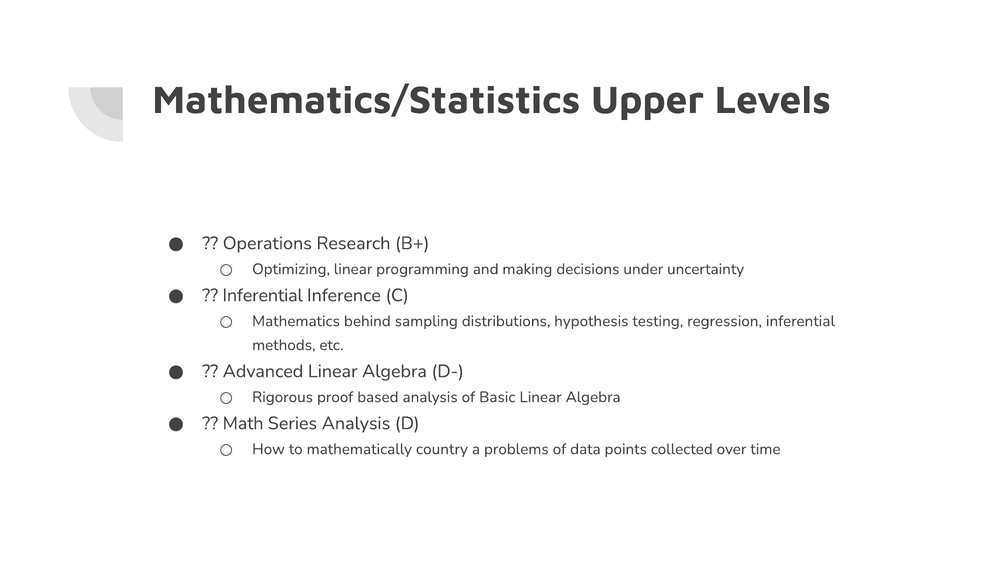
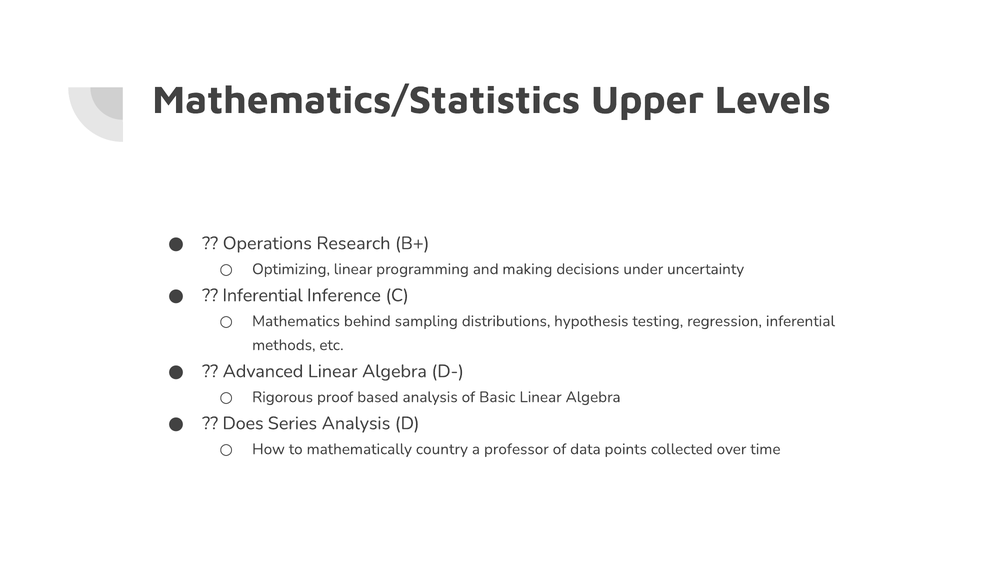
Math: Math -> Does
problems: problems -> professor
